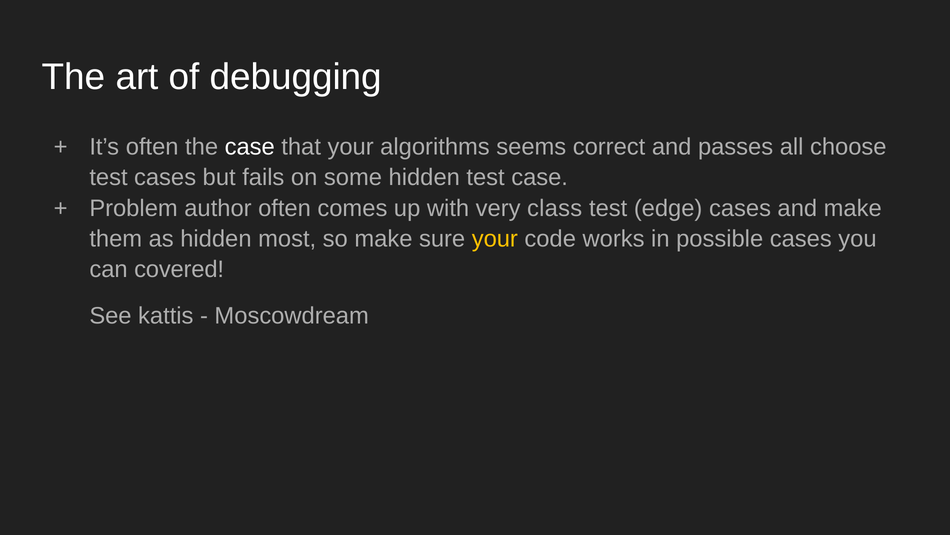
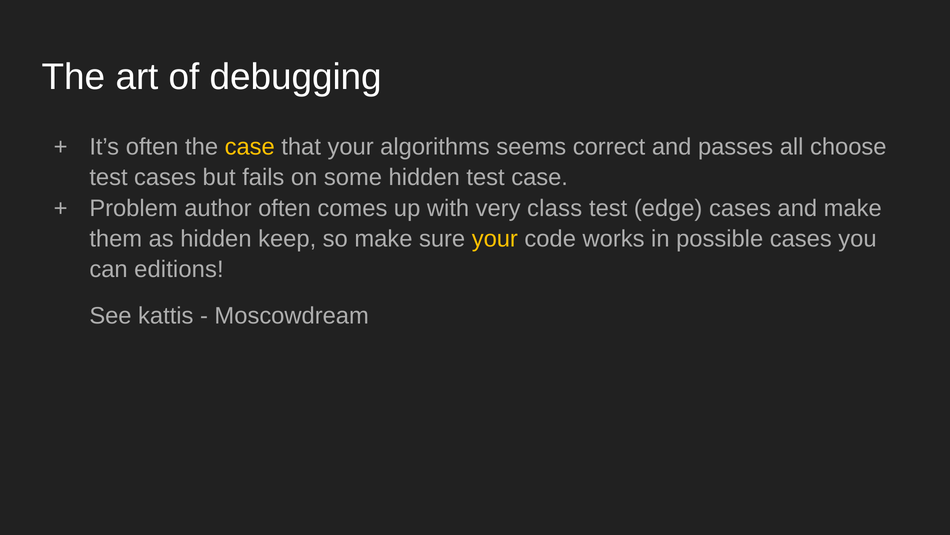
case at (250, 147) colour: white -> yellow
most: most -> keep
covered: covered -> editions
